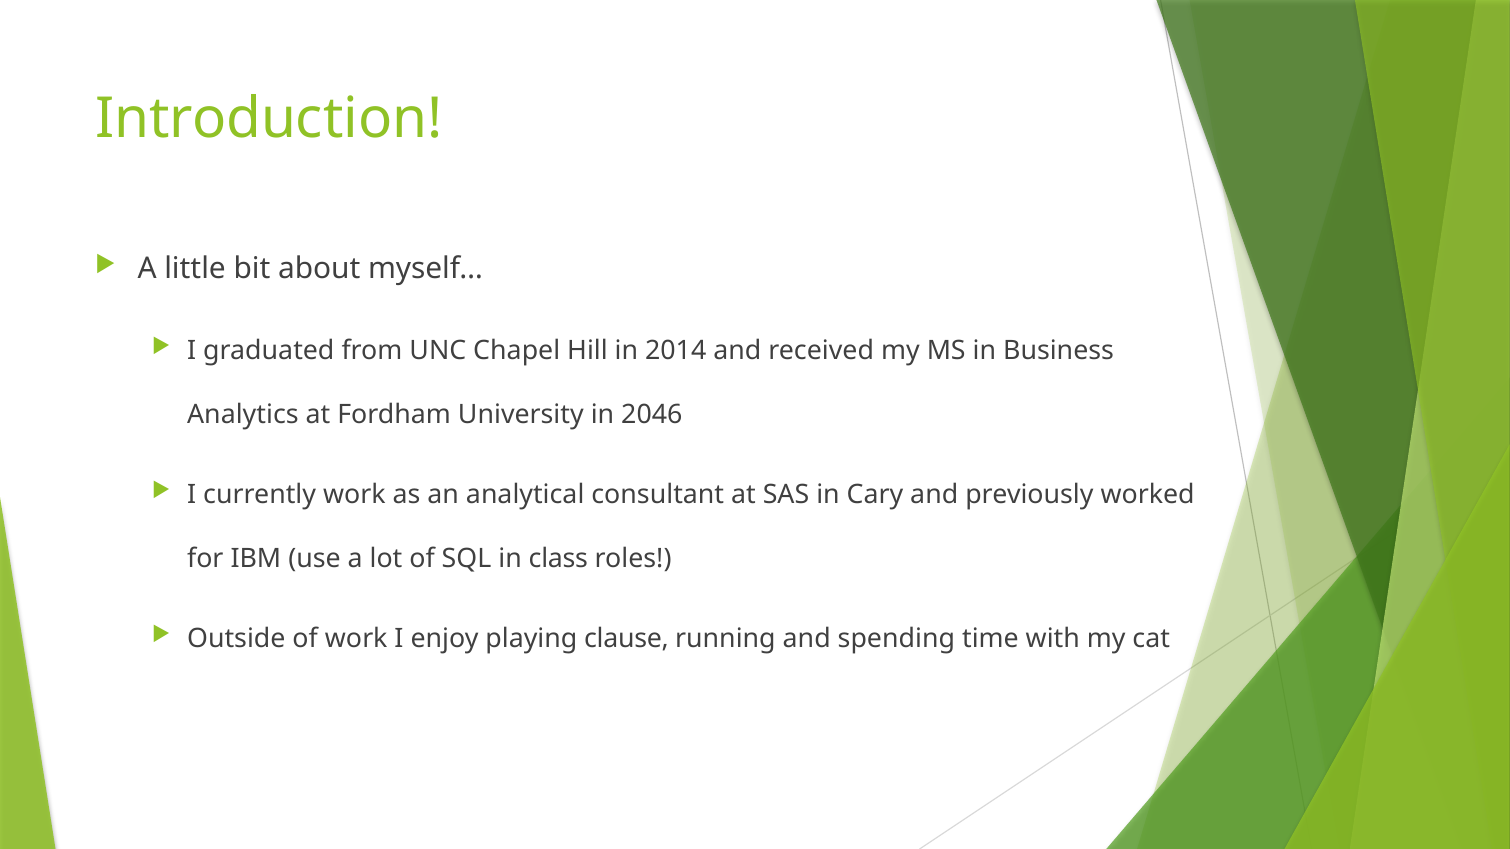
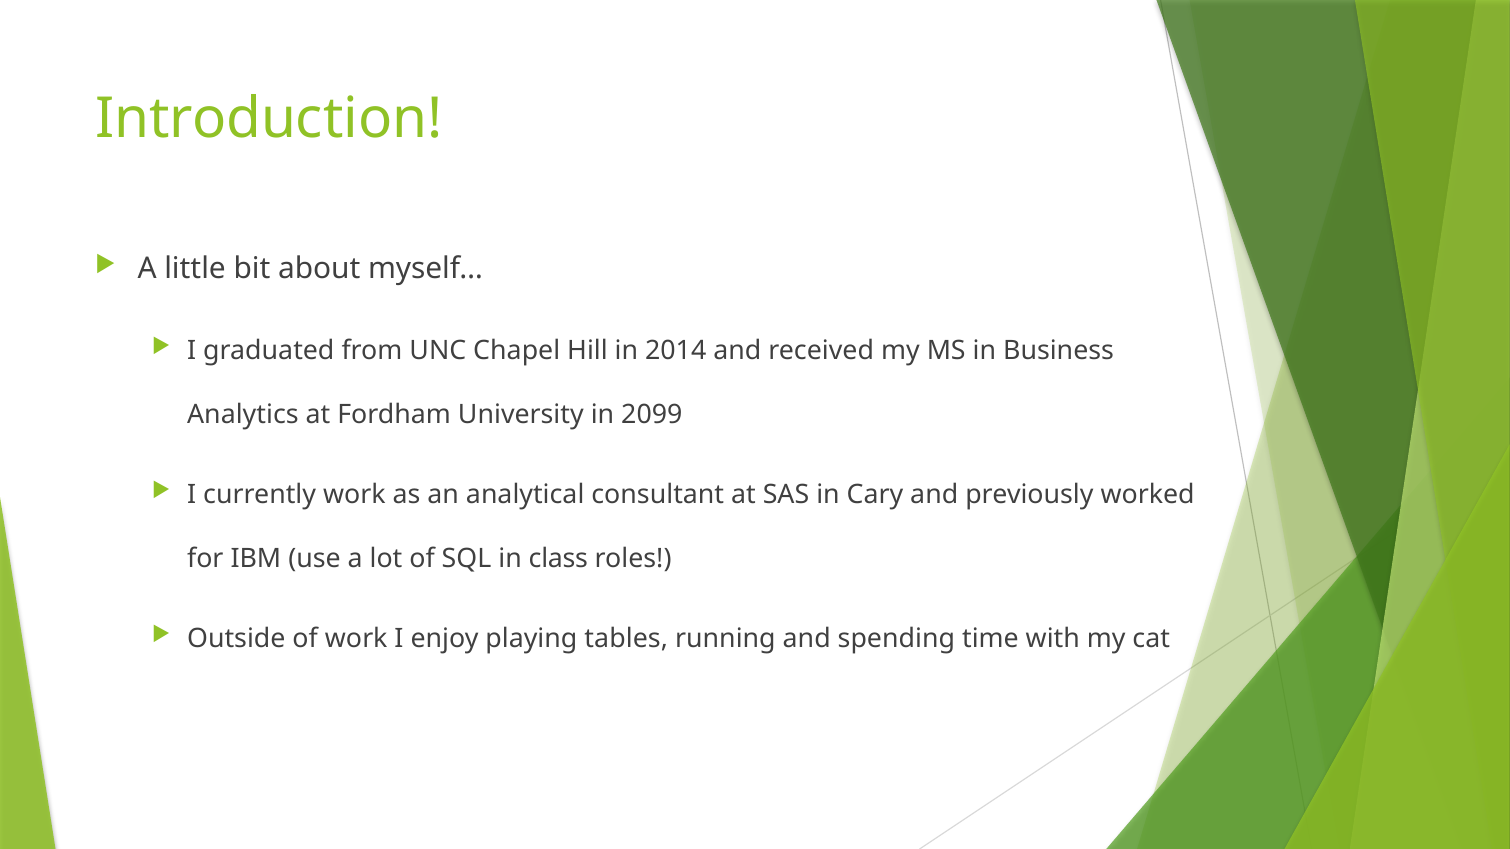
2046: 2046 -> 2099
clause: clause -> tables
